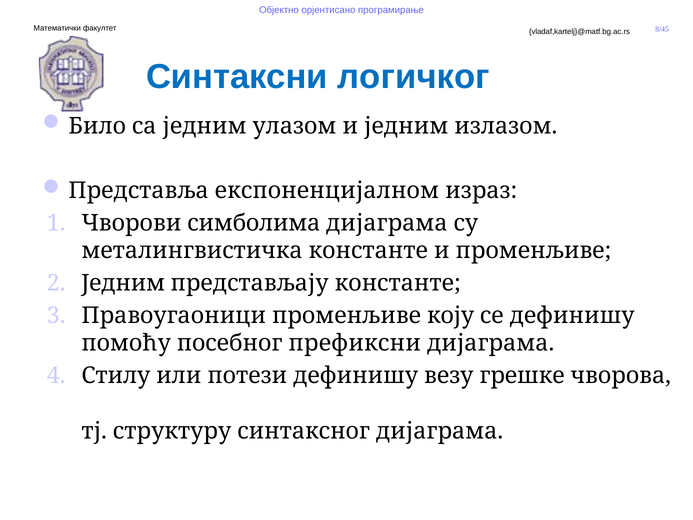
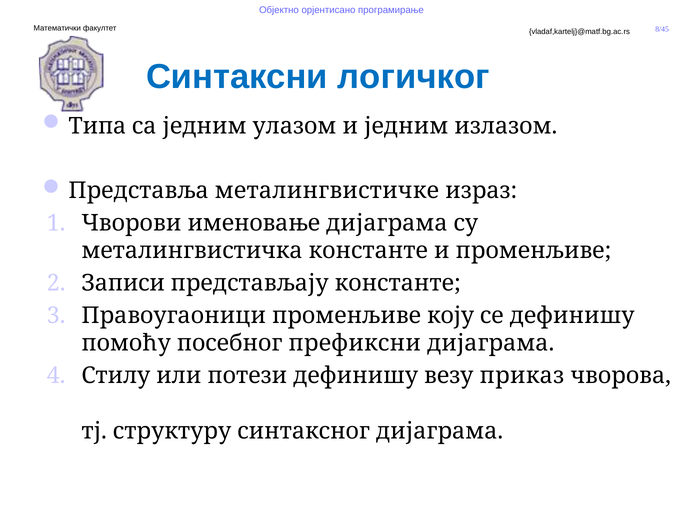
Било: Било -> Типа
експоненцијалном: експоненцијалном -> металингвистичке
симболима: симболима -> именовање
Једним at (123, 283): Једним -> Записи
грешке: грешке -> приказ
